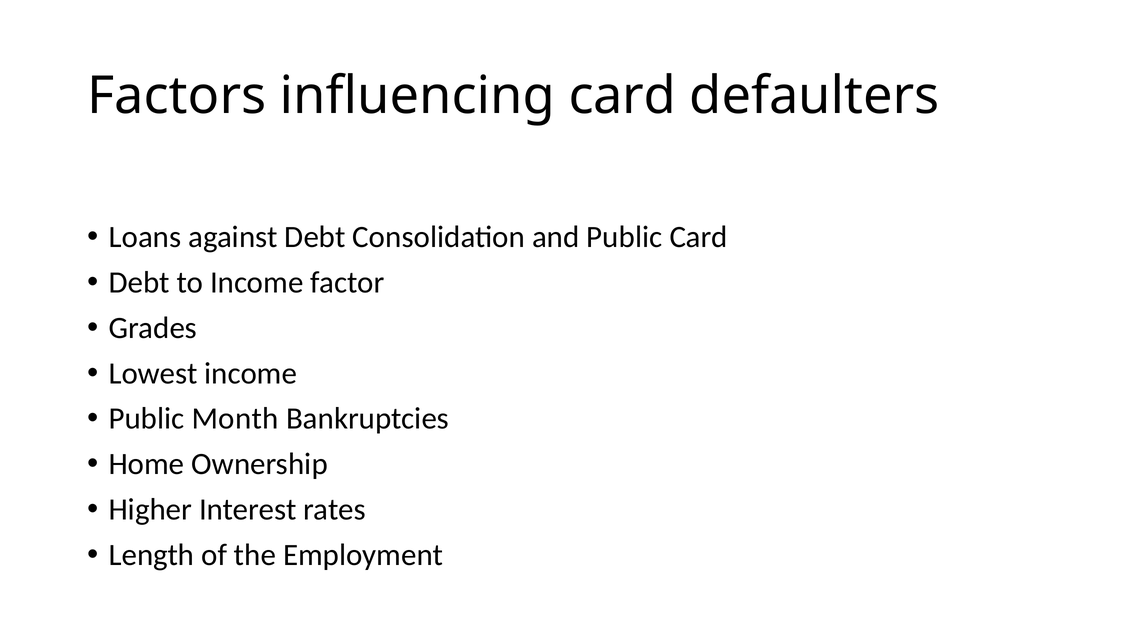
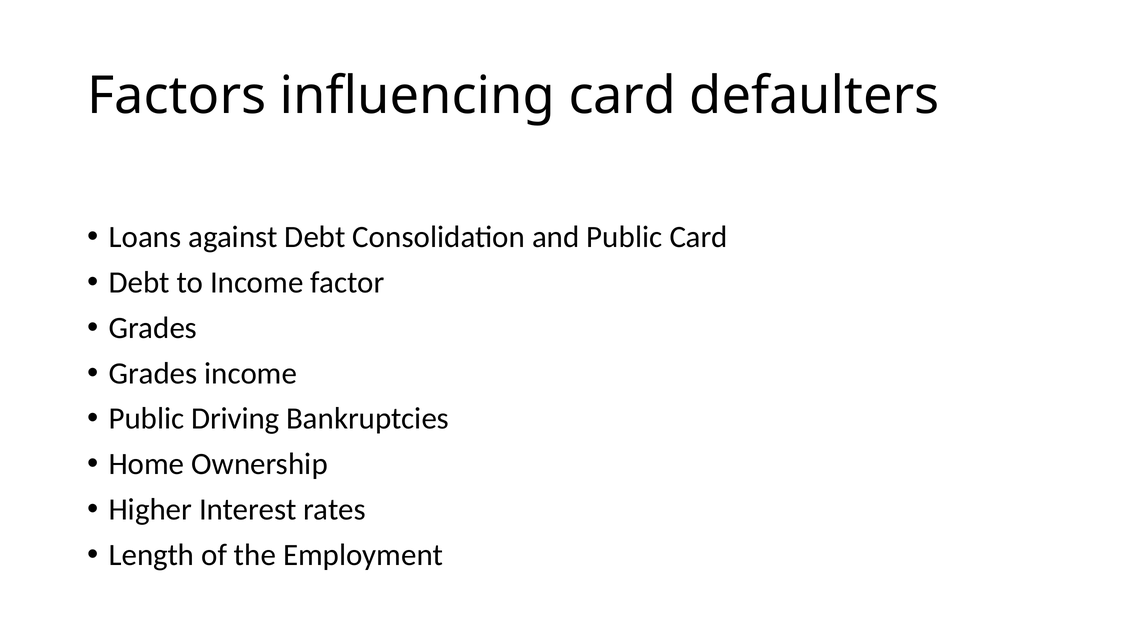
Lowest at (153, 373): Lowest -> Grades
Month: Month -> Driving
